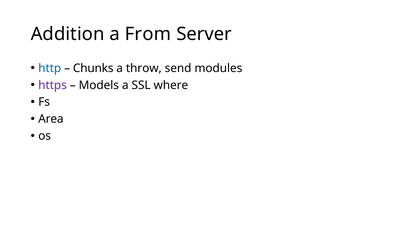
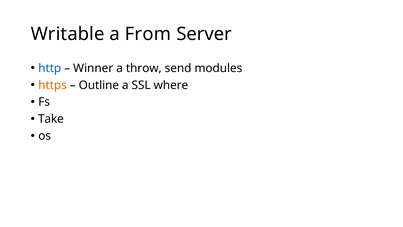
Addition: Addition -> Writable
Chunks: Chunks -> Winner
https colour: purple -> orange
Models: Models -> Outline
Area: Area -> Take
